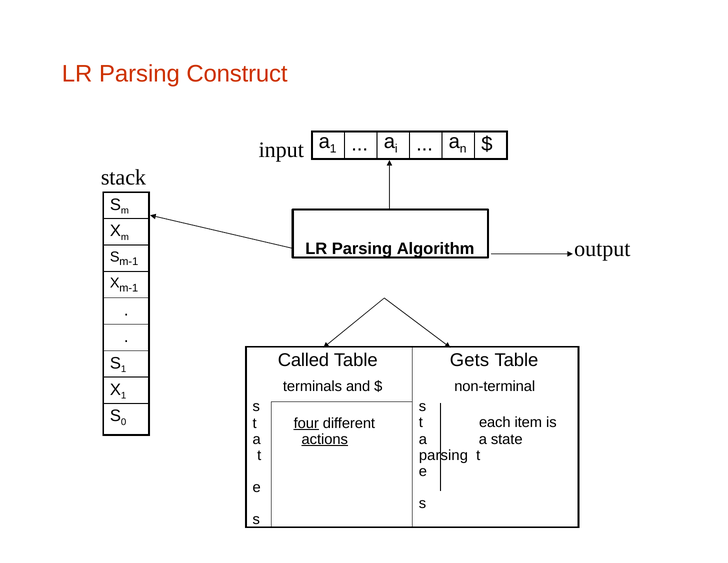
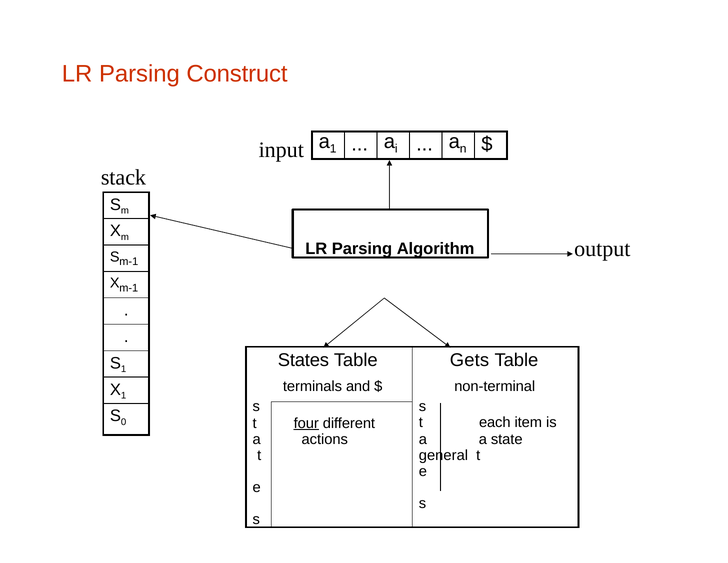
Called: Called -> States
actions underline: present -> none
parsing at (443, 455): parsing -> general
